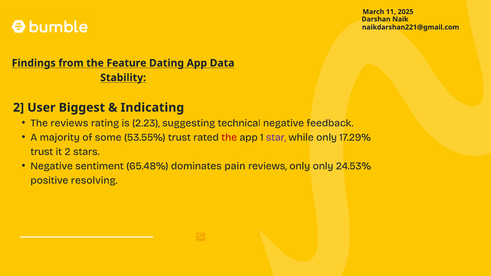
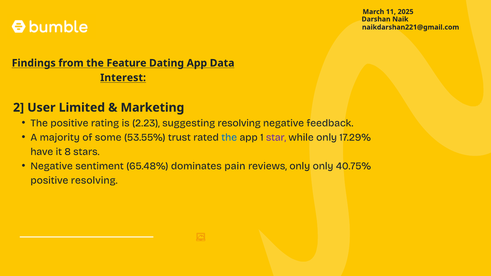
Stability: Stability -> Interest
Biggest: Biggest -> Limited
Indicating: Indicating -> Marketing
The reviews: reviews -> positive
suggesting technical: technical -> resolving
the at (229, 137) colour: red -> blue
trust at (42, 152): trust -> have
it 2: 2 -> 8
24.53%: 24.53% -> 40.75%
